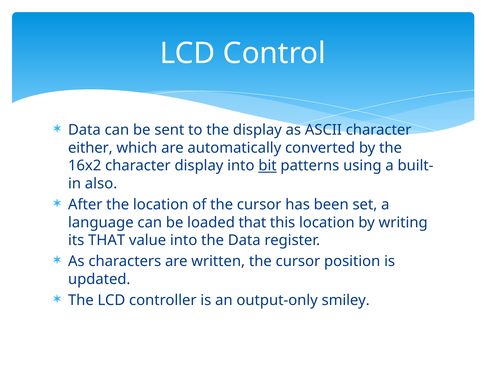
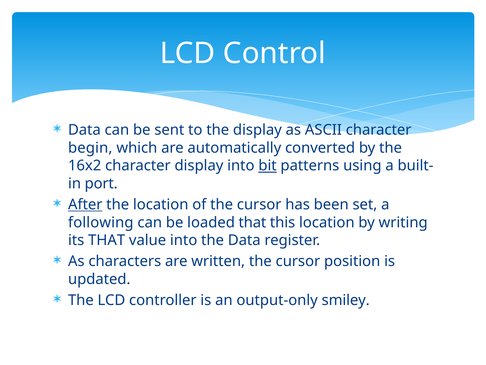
either: either -> begin
also: also -> port
After underline: none -> present
language: language -> following
